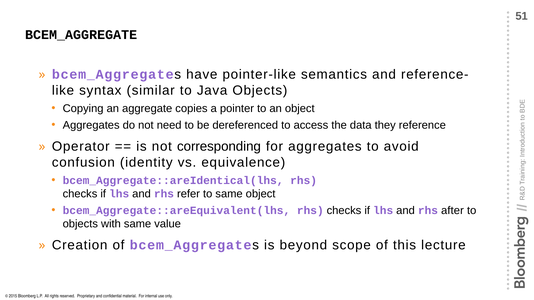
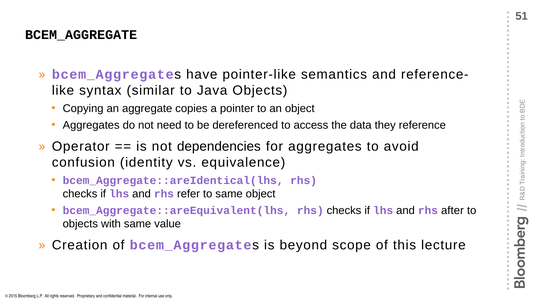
corresponding: corresponding -> dependencies
